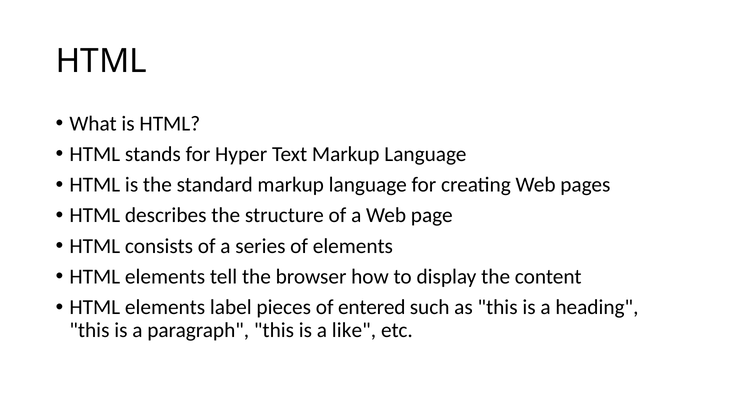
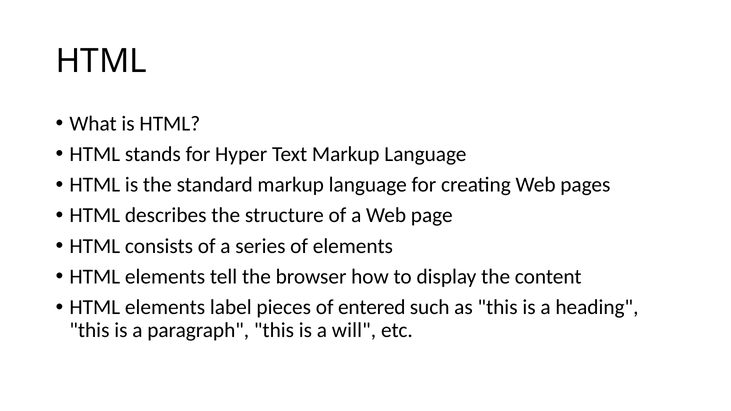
like: like -> will
